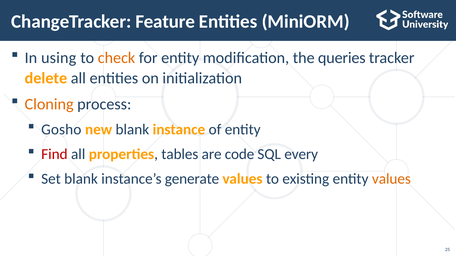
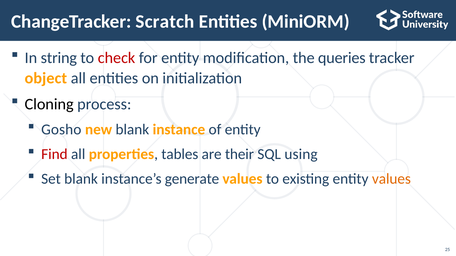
Feature: Feature -> Scratch
using: using -> string
check colour: orange -> red
delete: delete -> object
Cloning colour: orange -> black
code: code -> their
every: every -> using
